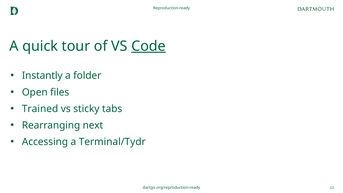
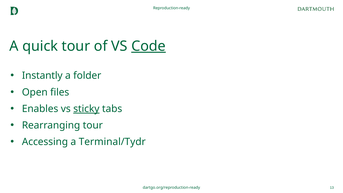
Trained: Trained -> Enables
sticky underline: none -> present
Rearranging next: next -> tour
